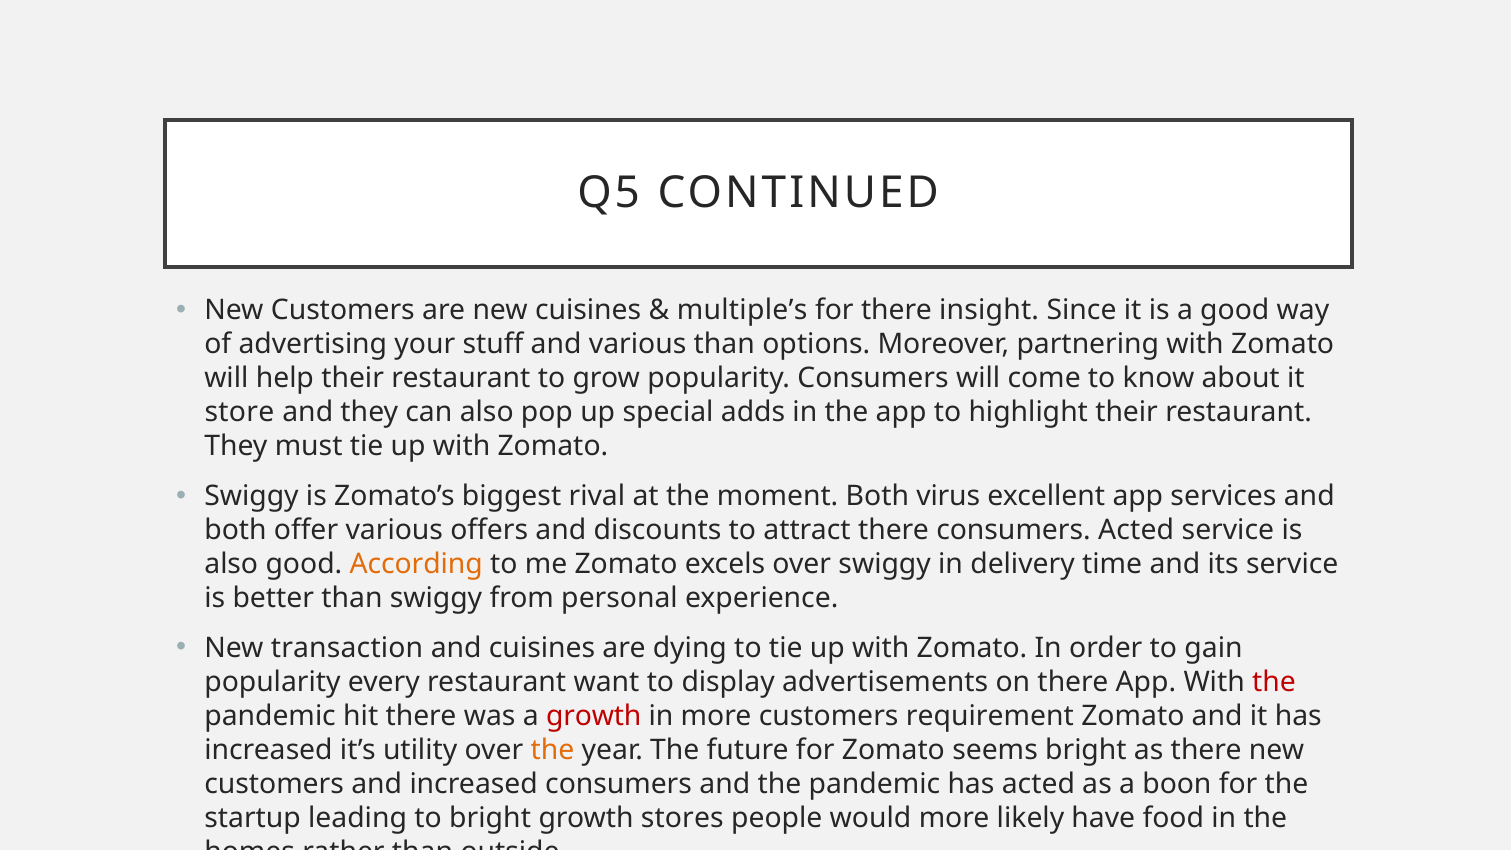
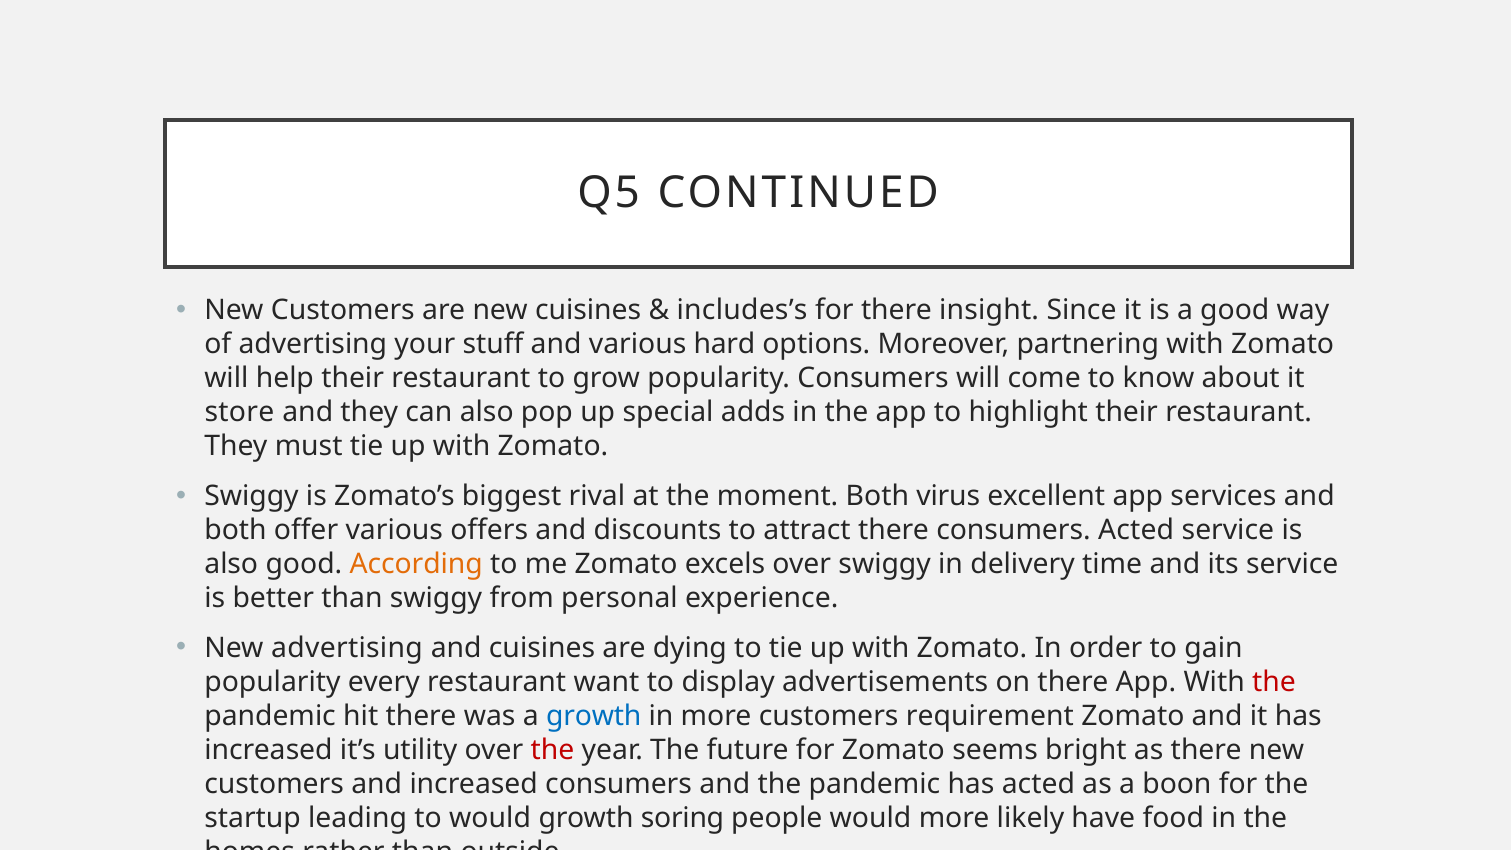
multiple’s: multiple’s -> includes’s
various than: than -> hard
New transaction: transaction -> advertising
growth at (594, 716) colour: red -> blue
the at (553, 750) colour: orange -> red
to bright: bright -> would
stores: stores -> soring
